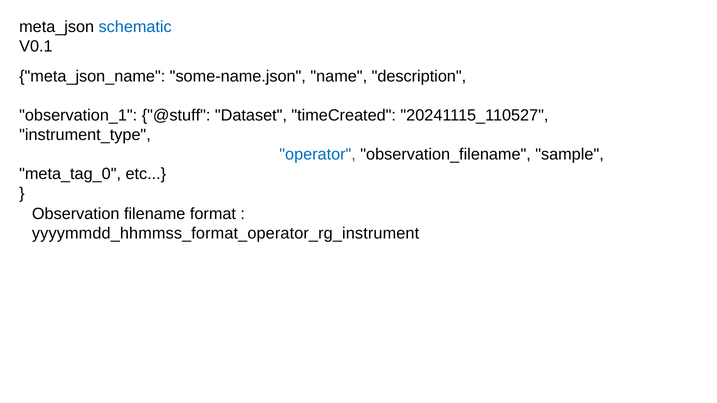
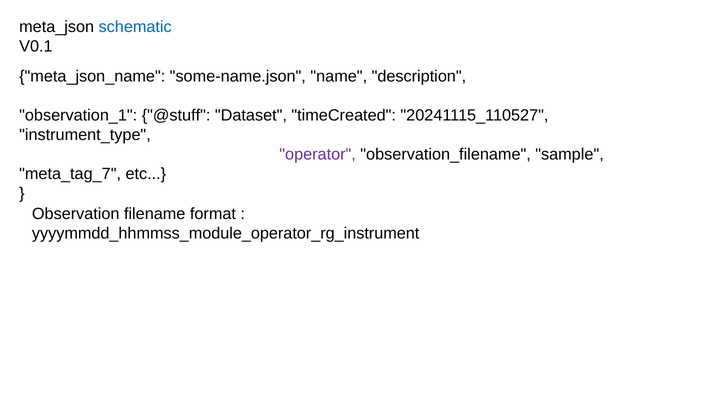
operator colour: blue -> purple
meta_tag_0: meta_tag_0 -> meta_tag_7
yyyymmdd_hhmmss_format_operator_rg_instrument: yyyymmdd_hhmmss_format_operator_rg_instrument -> yyyymmdd_hhmmss_module_operator_rg_instrument
